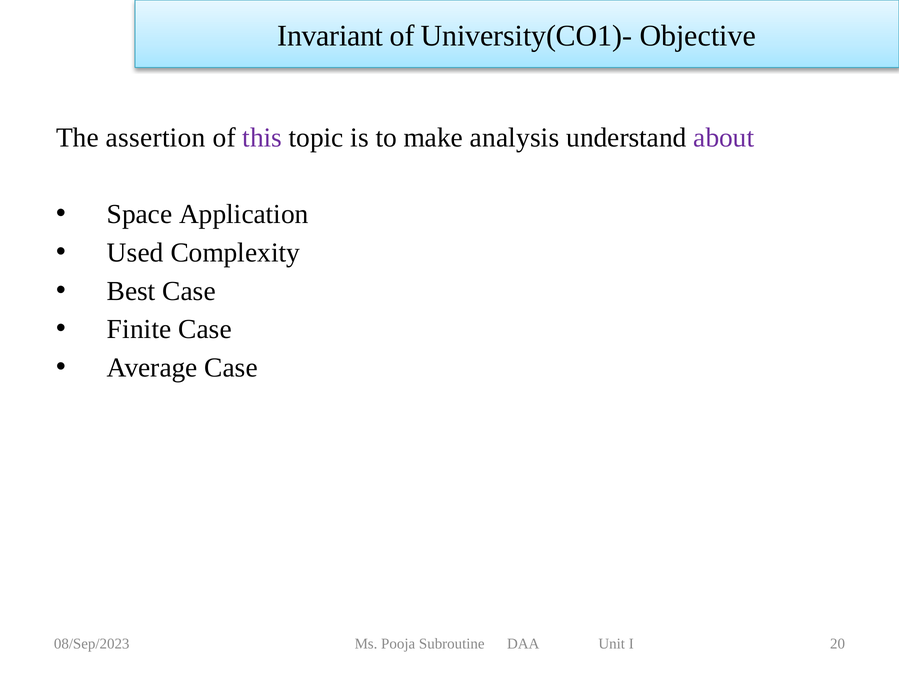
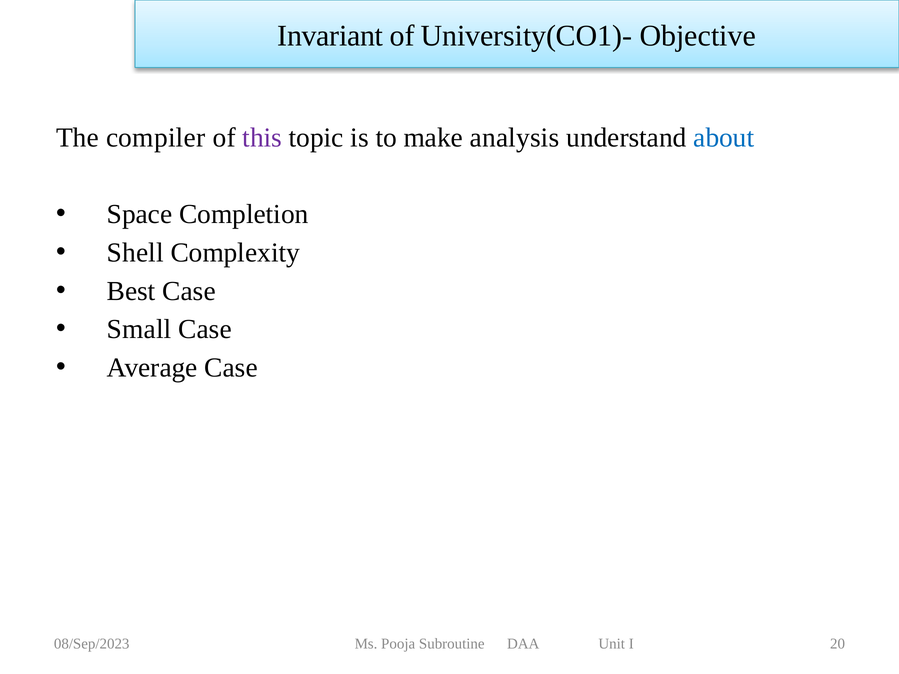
assertion: assertion -> compiler
about colour: purple -> blue
Application: Application -> Completion
Used: Used -> Shell
Finite: Finite -> Small
